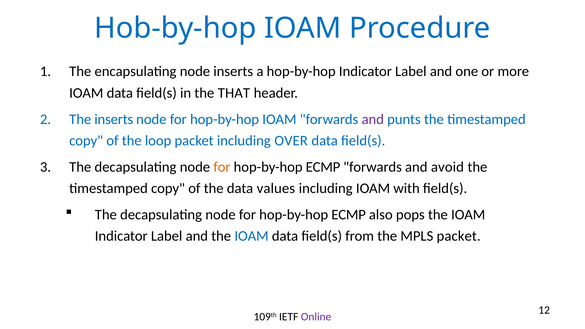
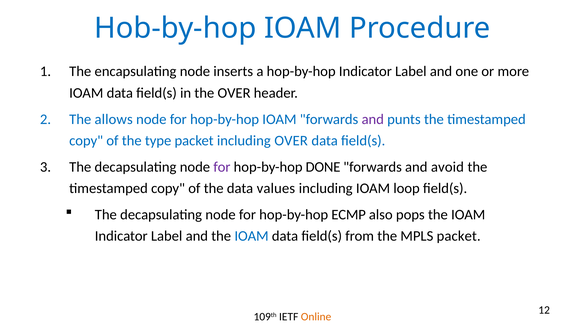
the THAT: THAT -> OVER
The inserts: inserts -> allows
loop: loop -> type
for at (222, 167) colour: orange -> purple
ECMP at (323, 167): ECMP -> DONE
with: with -> loop
Online colour: purple -> orange
